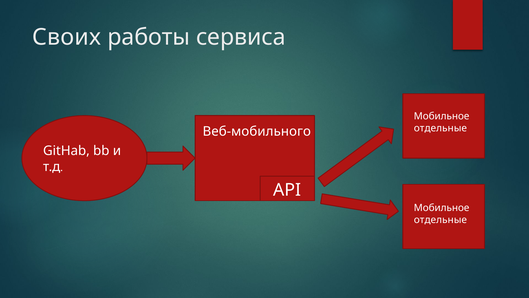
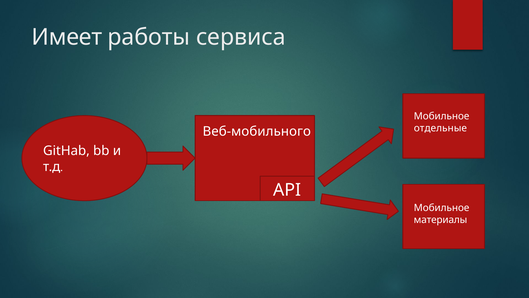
Своих: Своих -> Имеет
отдельные at (440, 220): отдельные -> материалы
